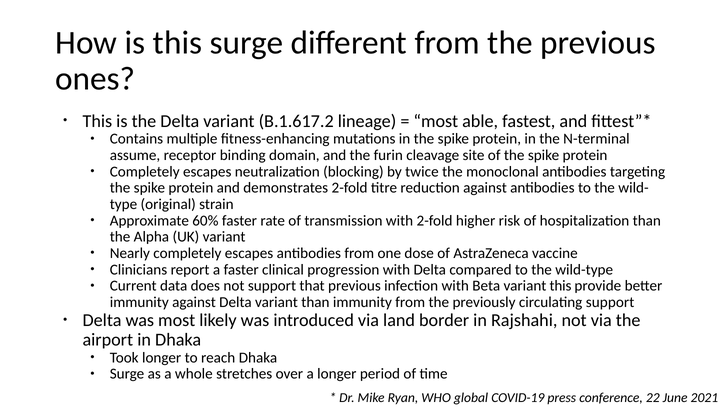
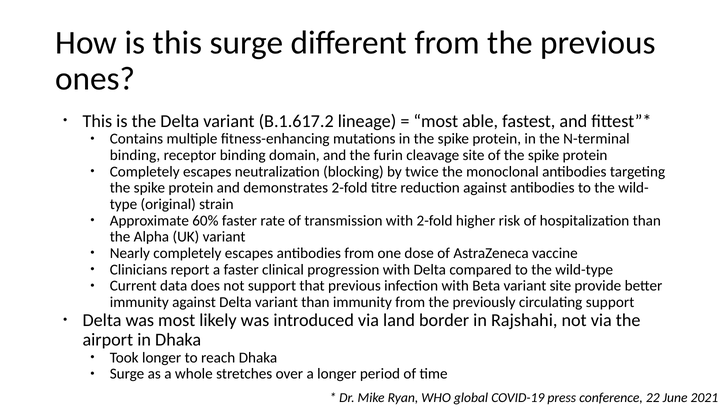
assume at (135, 155): assume -> binding
variant this: this -> site
